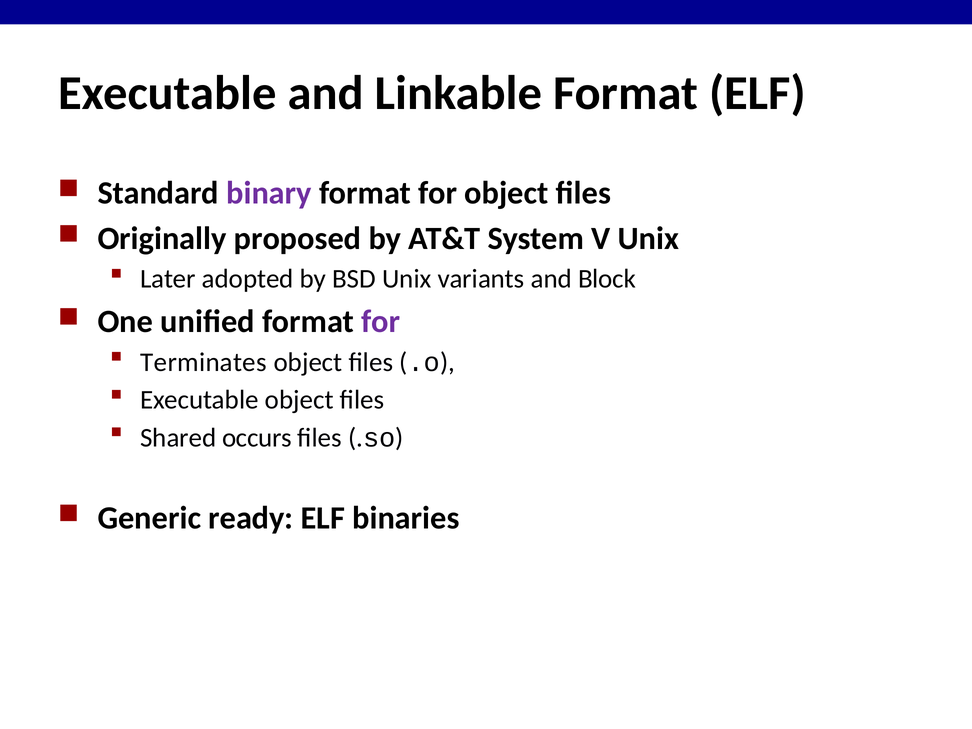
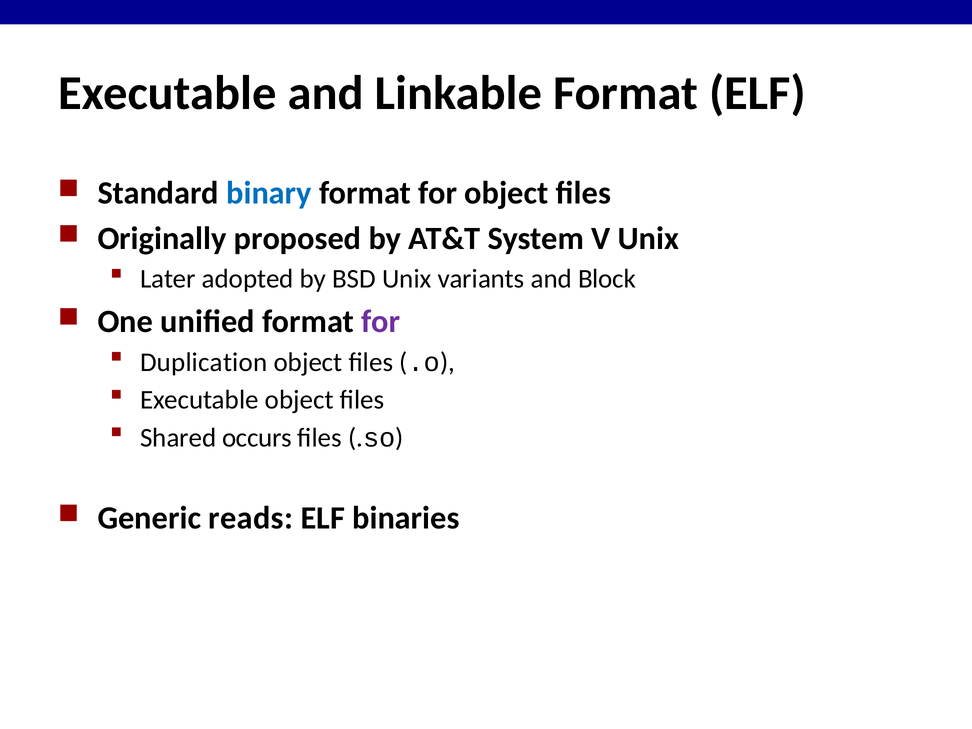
binary colour: purple -> blue
Terminates: Terminates -> Duplication
ready: ready -> reads
